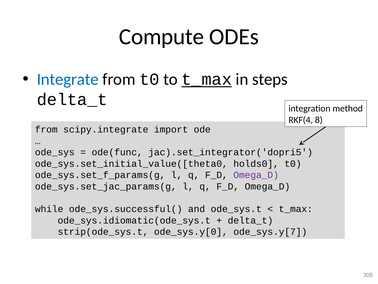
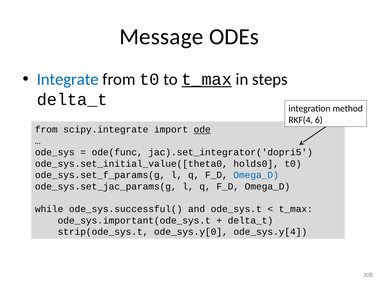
Compute: Compute -> Message
8: 8 -> 6
ode underline: none -> present
Omega_D at (256, 175) colour: purple -> blue
ode_sys.idiomatic(ode_sys.t: ode_sys.idiomatic(ode_sys.t -> ode_sys.important(ode_sys.t
ode_sys.y[7: ode_sys.y[7 -> ode_sys.y[4
